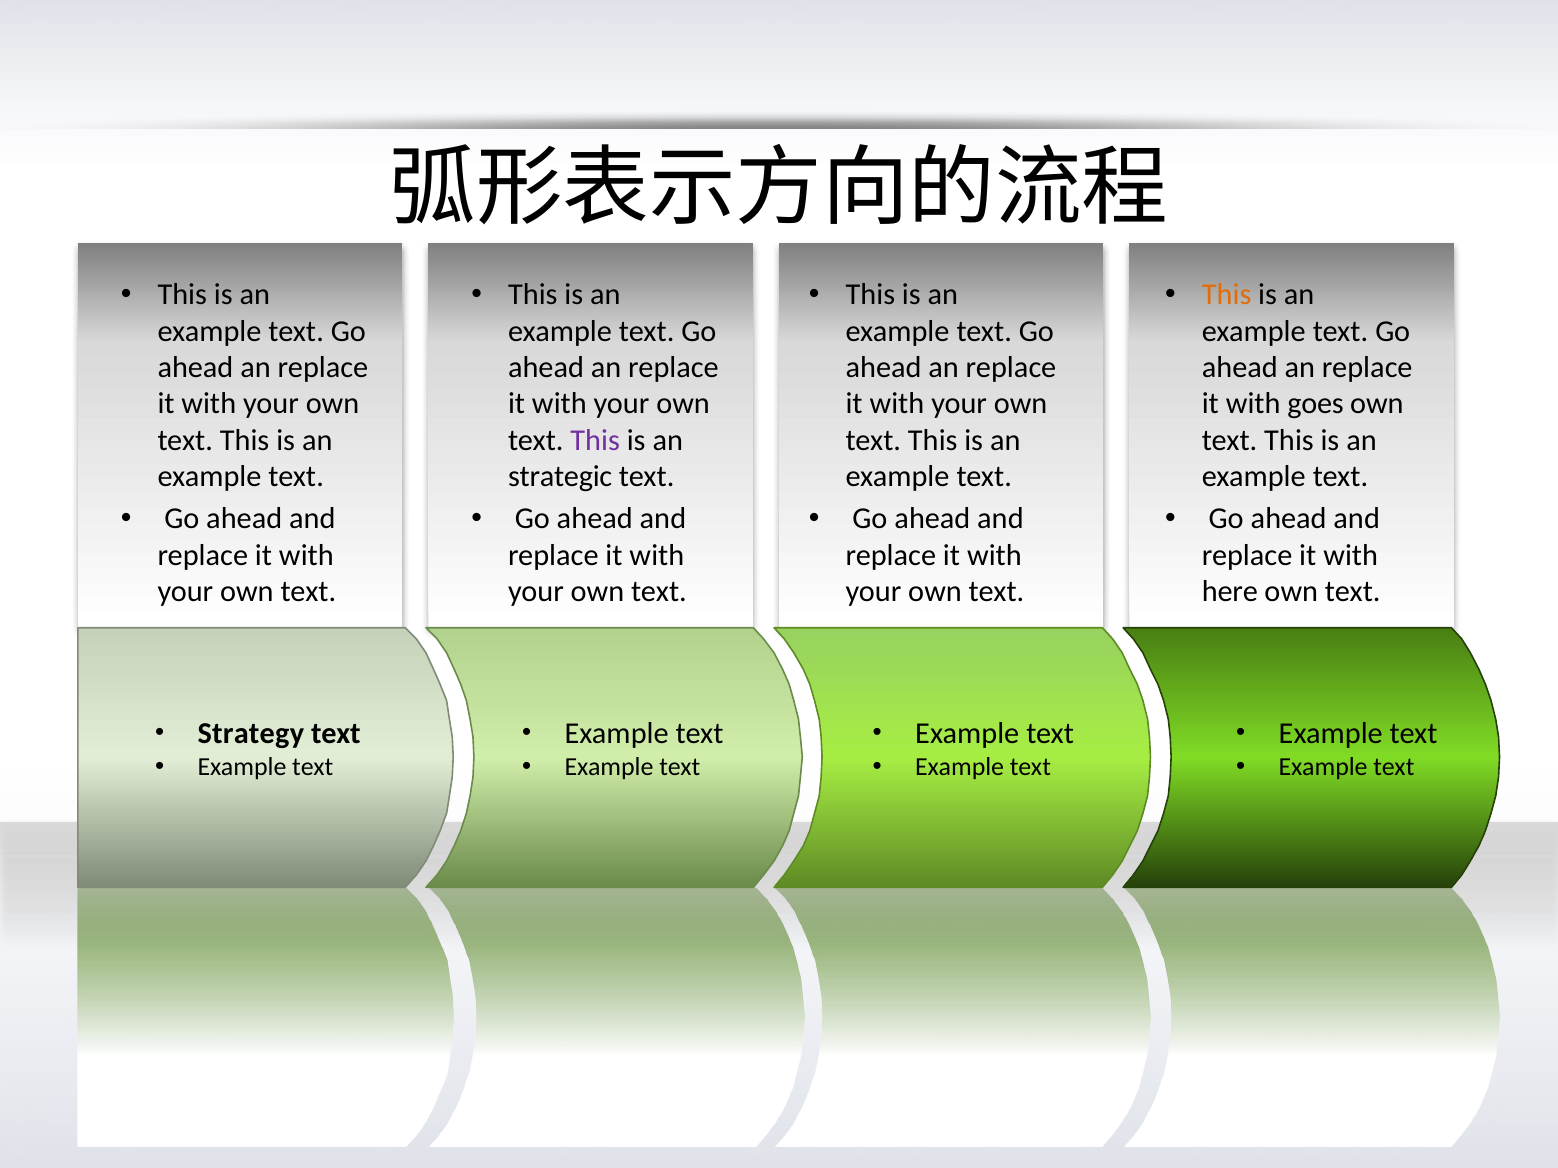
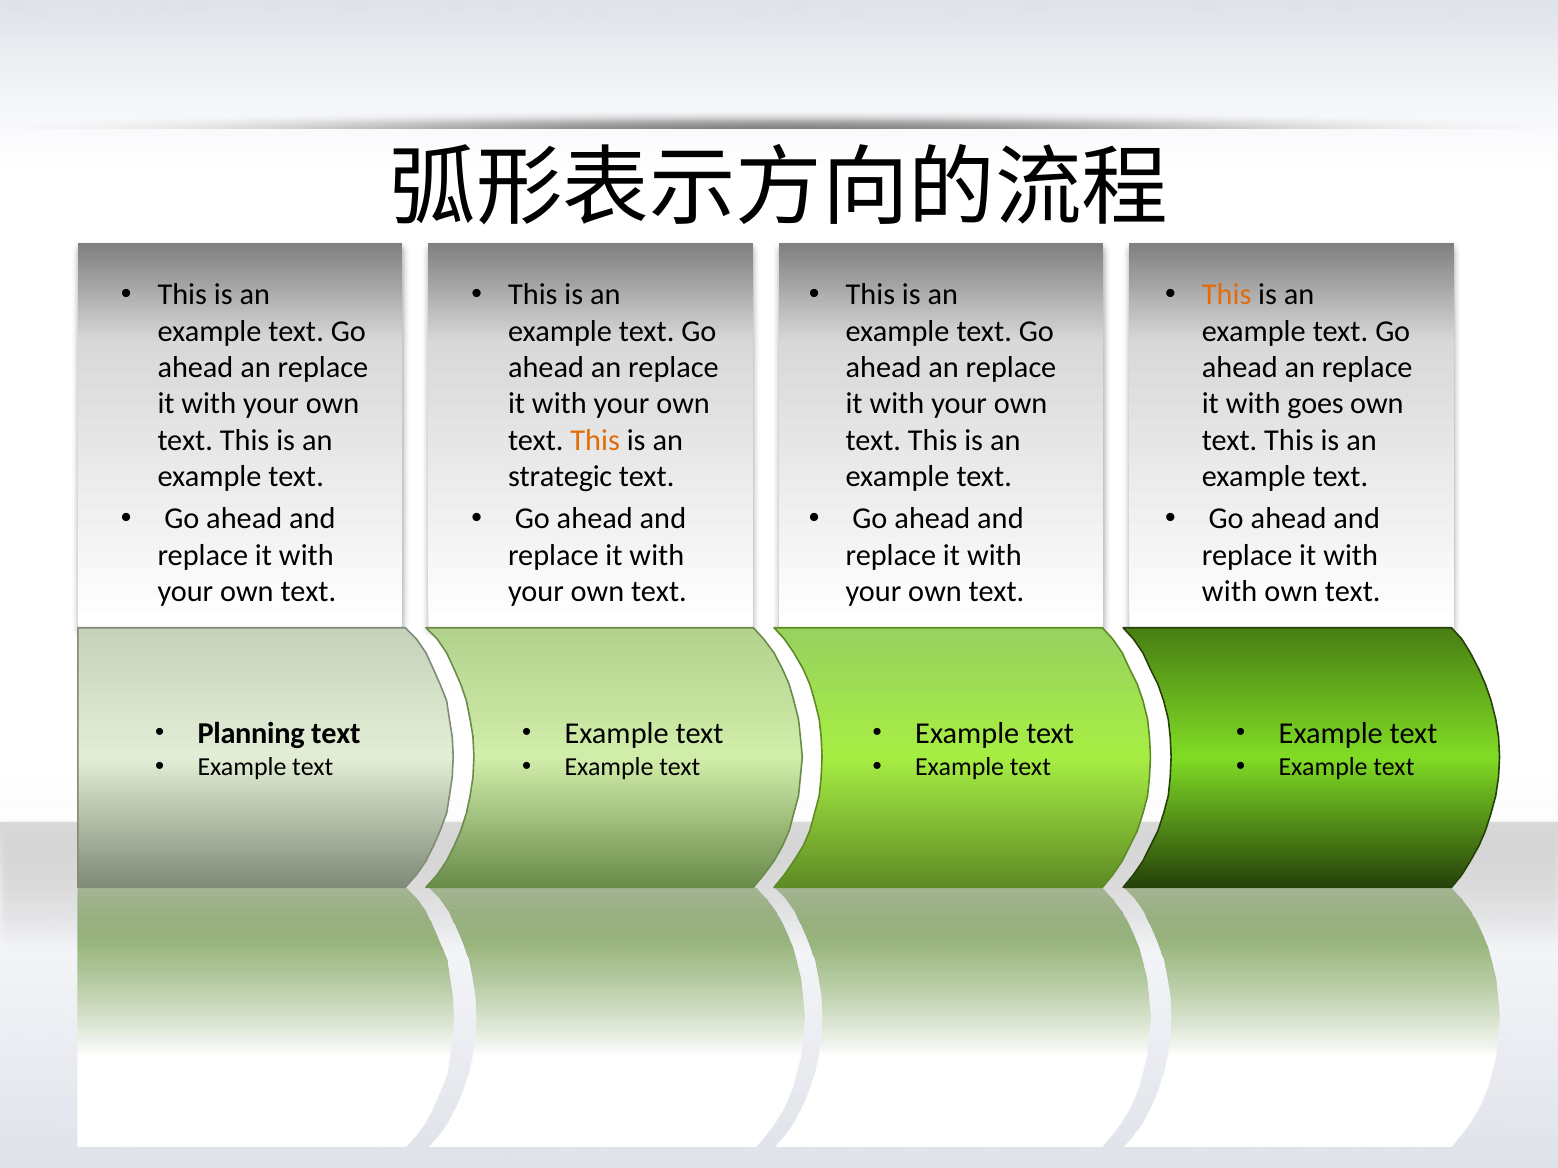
This at (595, 440) colour: purple -> orange
here at (1230, 592): here -> with
Strategy: Strategy -> Planning
